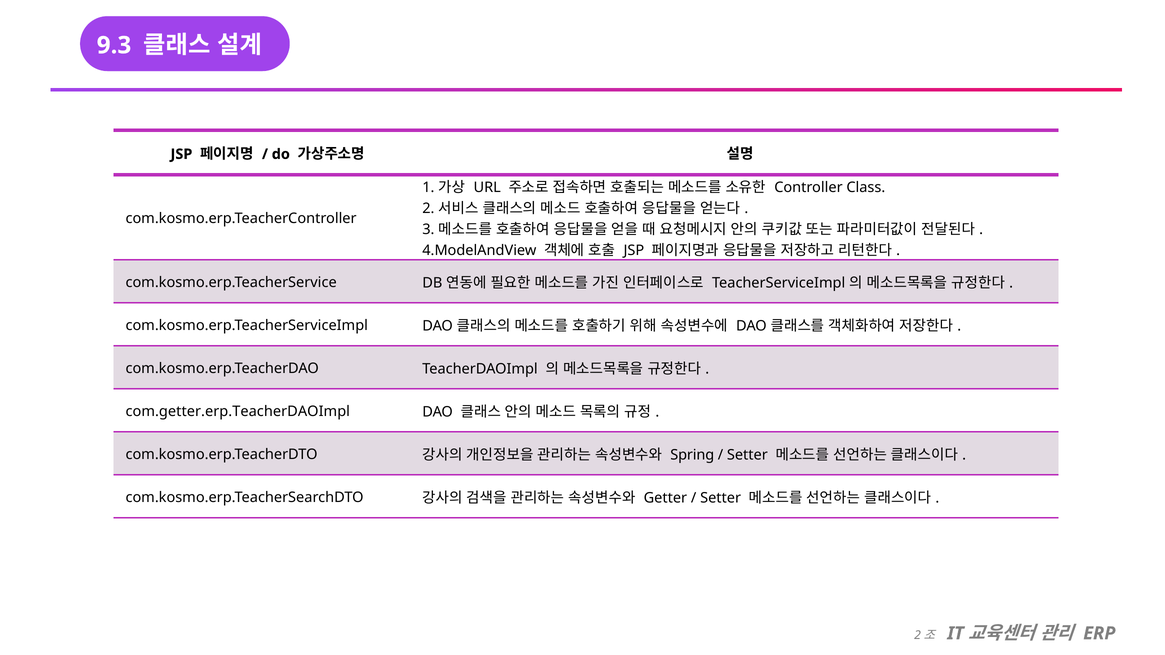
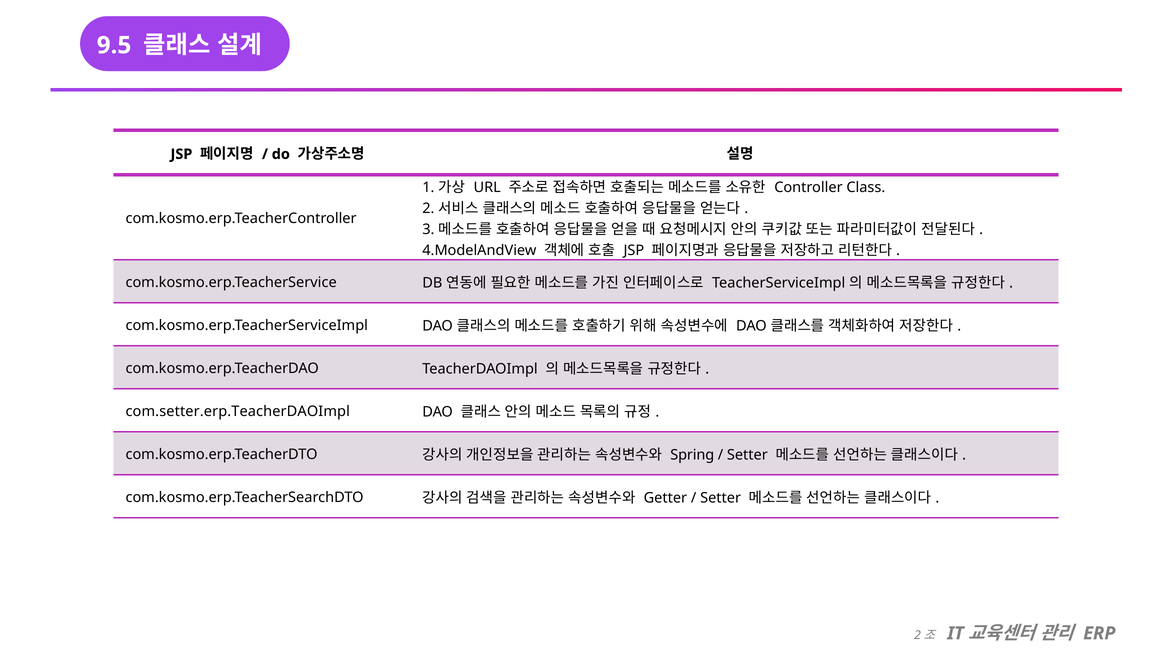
9.3: 9.3 -> 9.5
com.getter.erp.TeacherDAOImpl: com.getter.erp.TeacherDAOImpl -> com.setter.erp.TeacherDAOImpl
